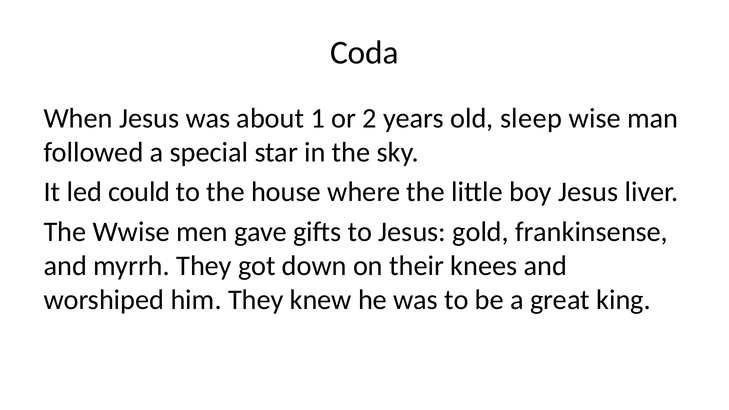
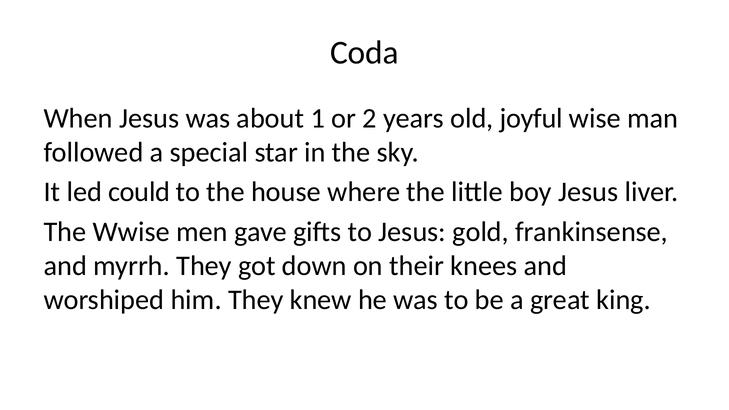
sleep: sleep -> joyful
